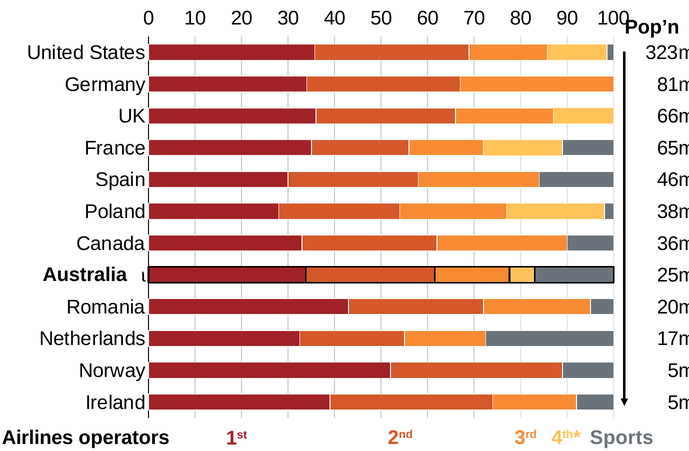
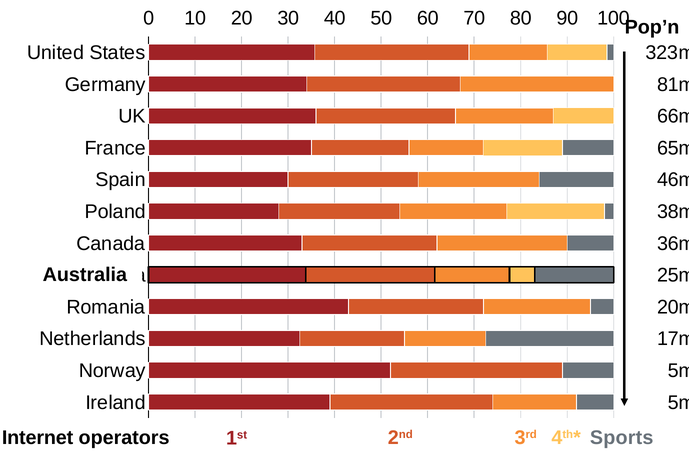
Airlines: Airlines -> Internet
